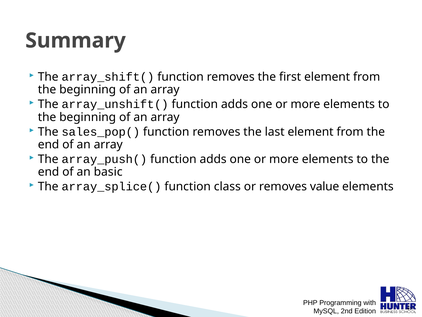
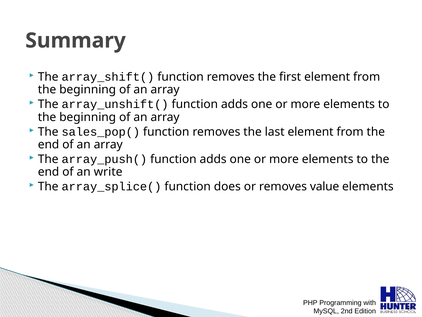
basic: basic -> write
class: class -> does
